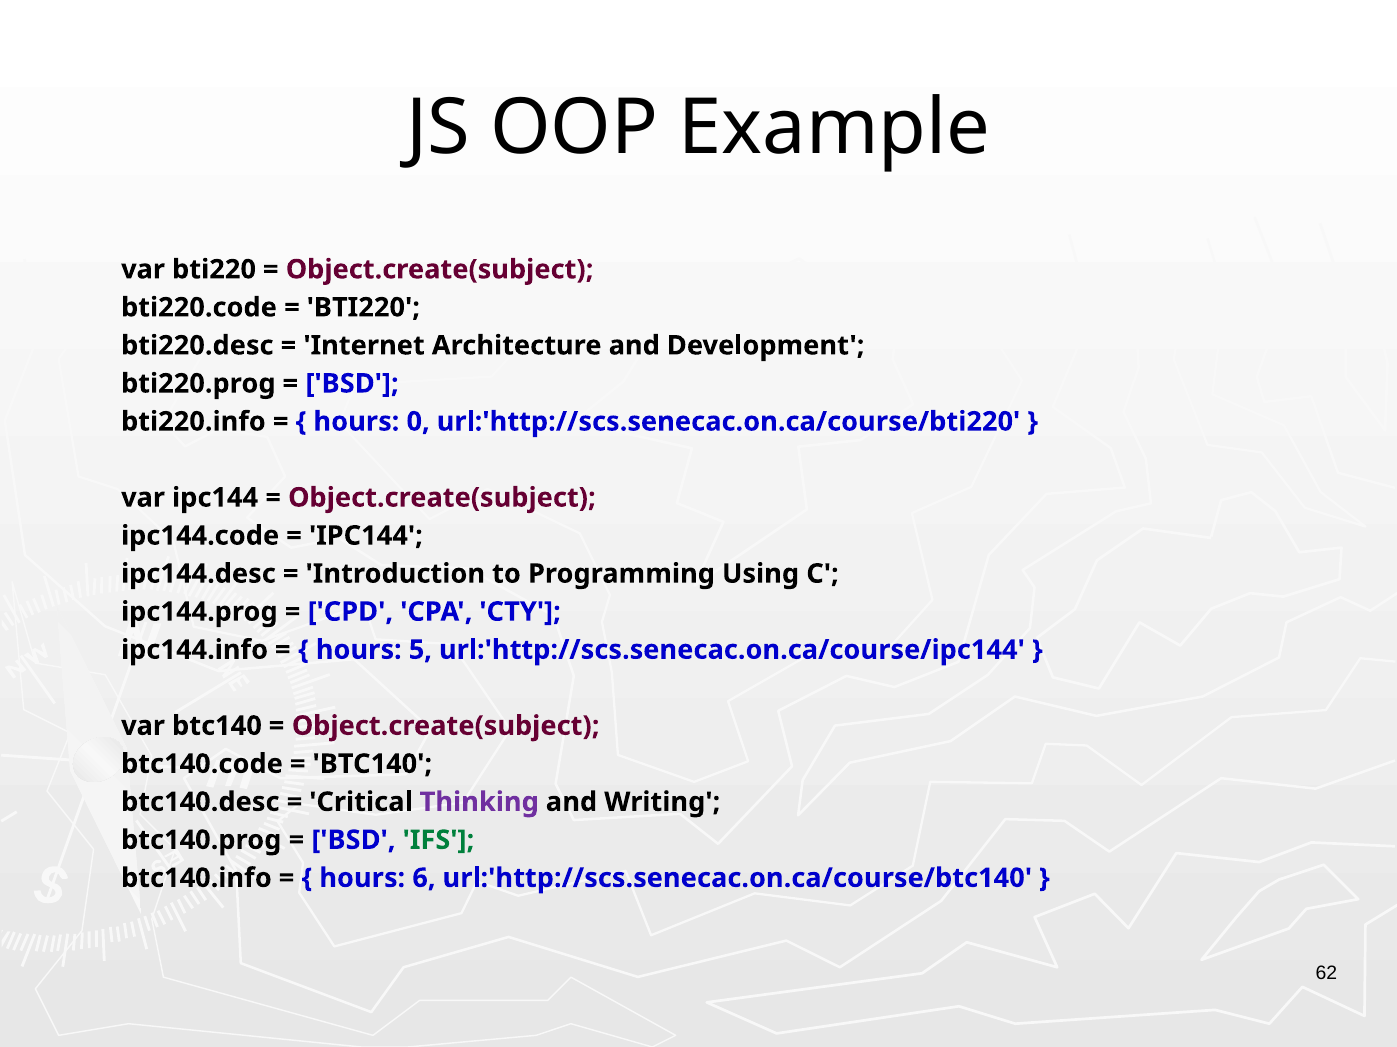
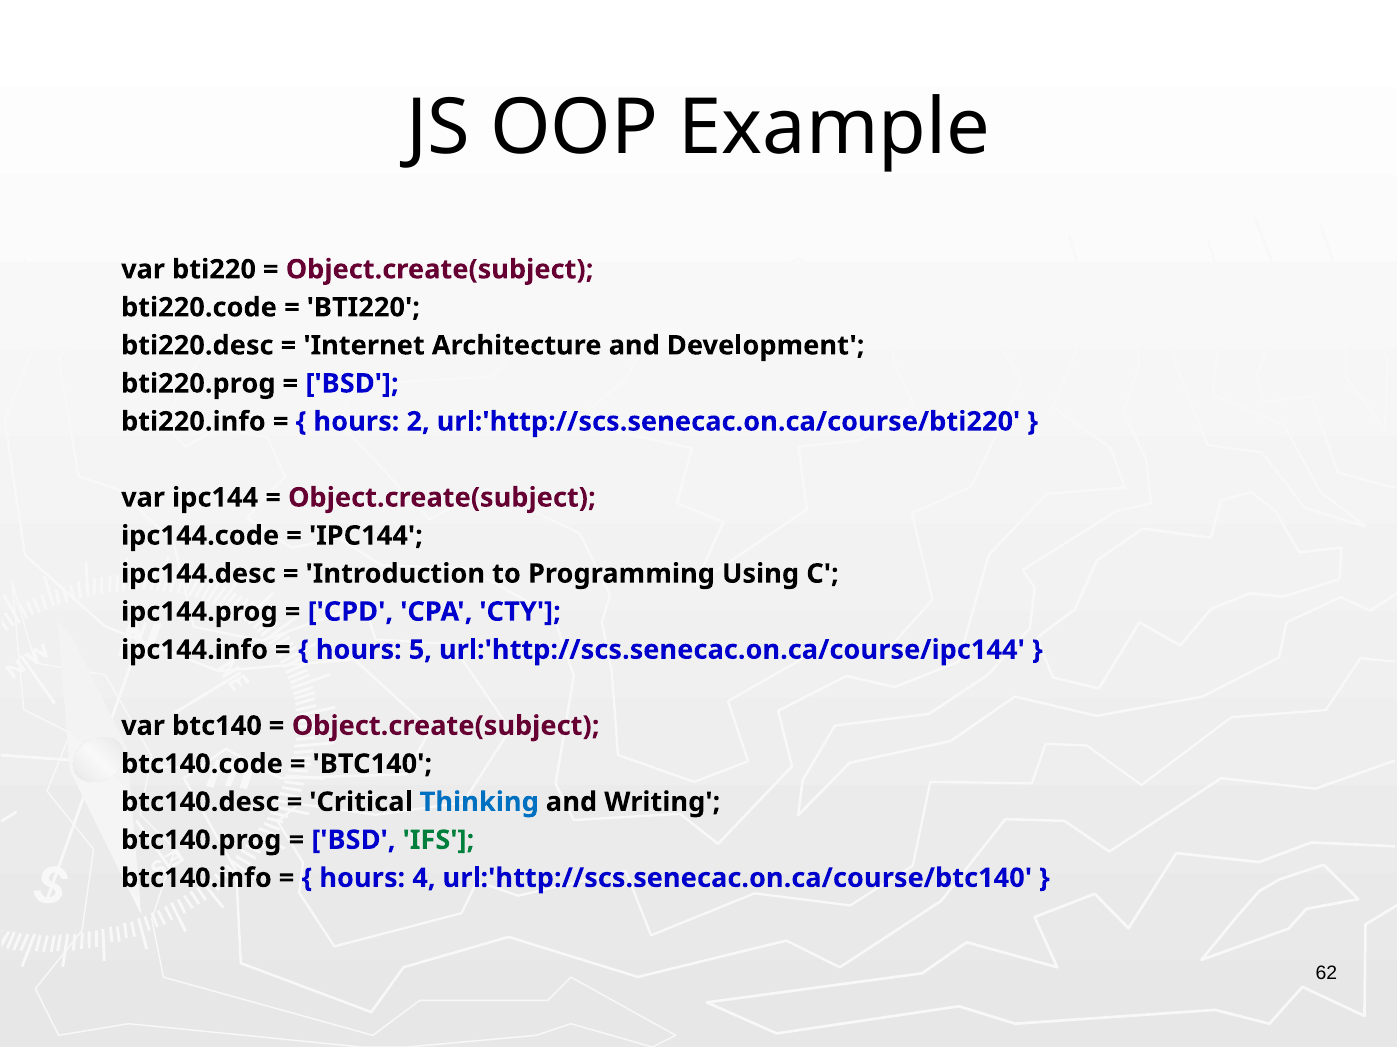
0: 0 -> 2
Thinking colour: purple -> blue
6: 6 -> 4
